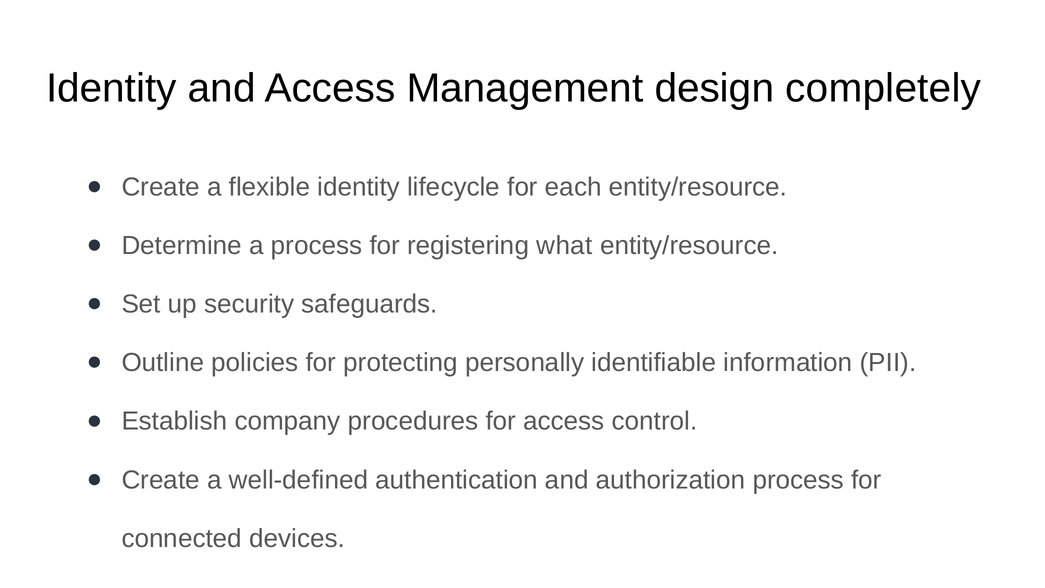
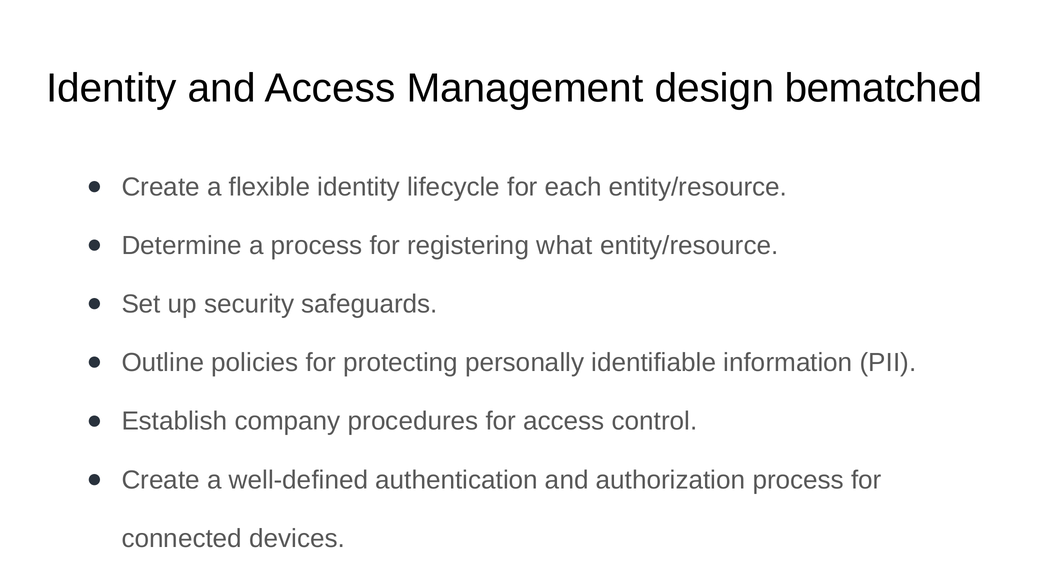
completely: completely -> bematched
